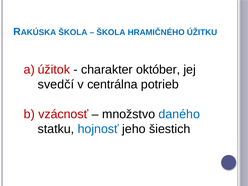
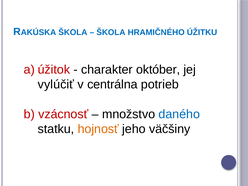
svedčí: svedčí -> vylúčiť
hojnosť colour: blue -> orange
šiestich: šiestich -> väčšiny
